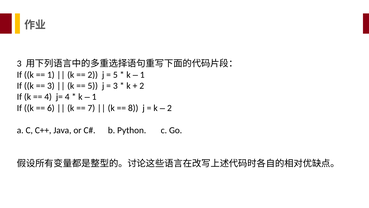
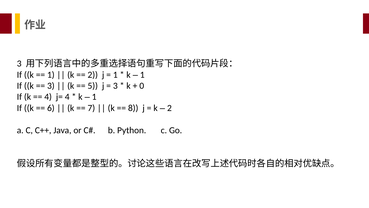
5 at (115, 75): 5 -> 1
2 at (142, 86): 2 -> 0
